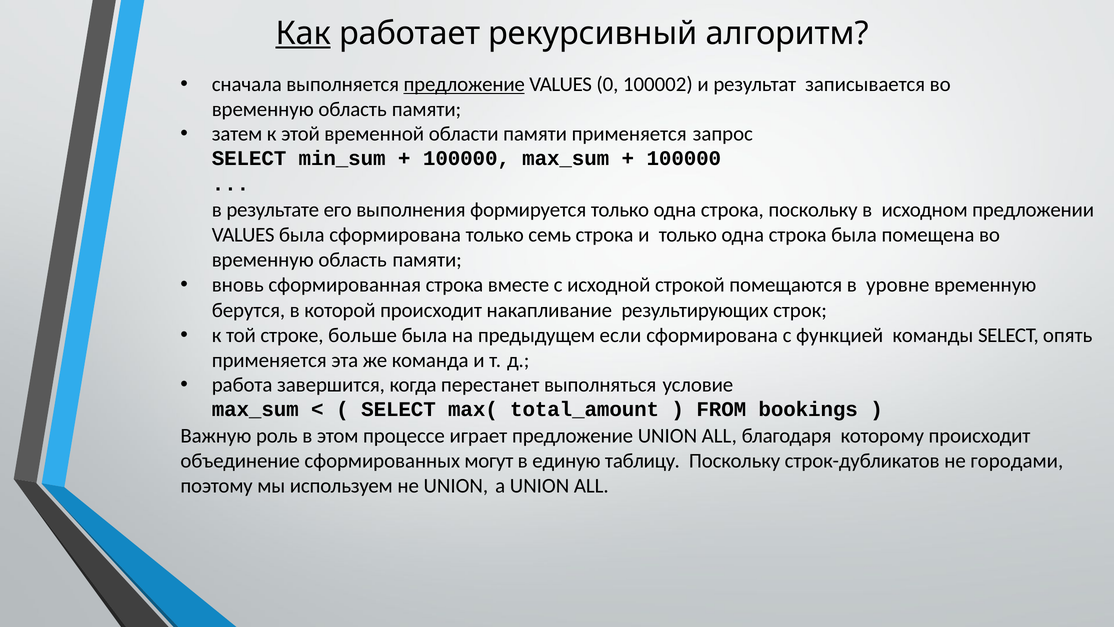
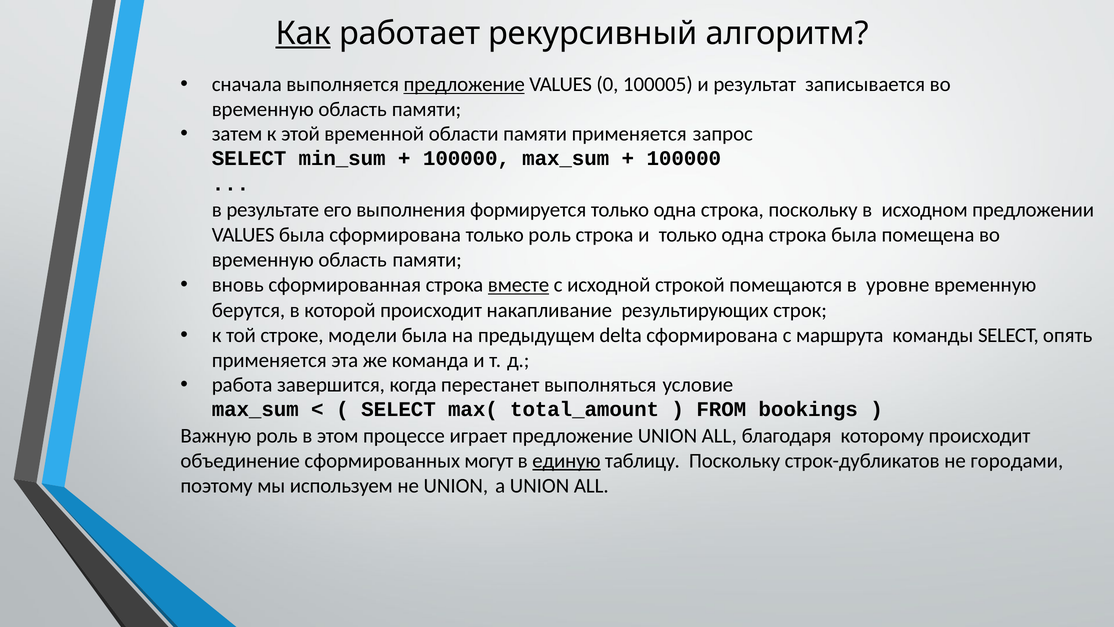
100002: 100002 -> 100005
только семь: семь -> роль
вместе underline: none -> present
больше: больше -> модели
если: если -> delta
функцией: функцией -> маршрута
единую underline: none -> present
